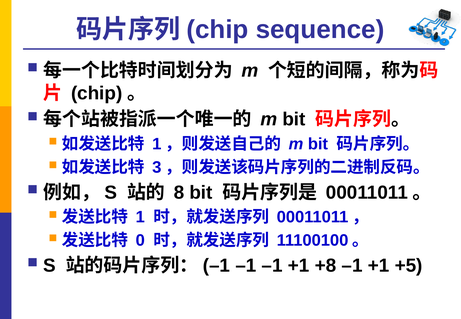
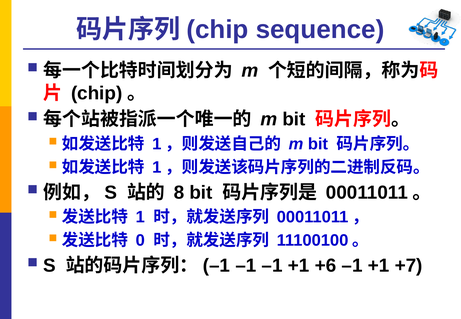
3 at (157, 168): 3 -> 1
+8: +8 -> +6
+5: +5 -> +7
